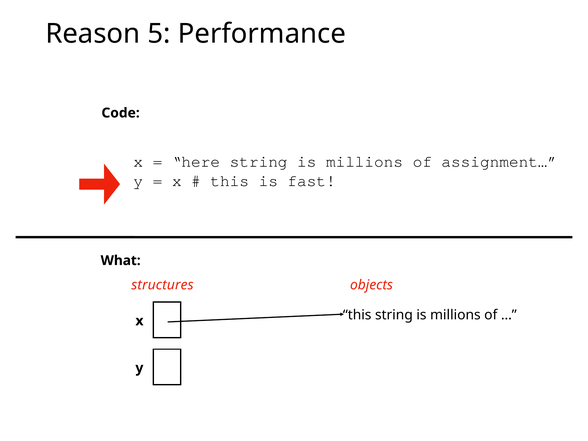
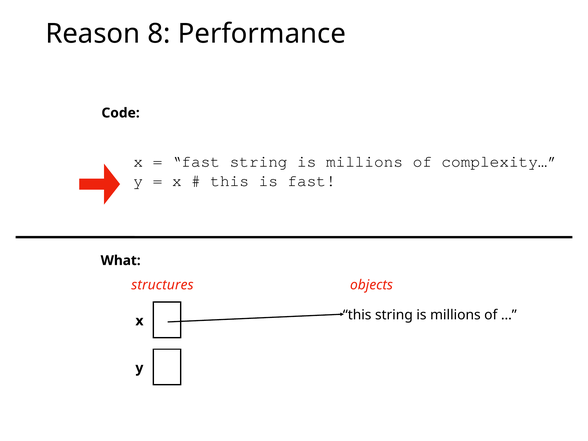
5: 5 -> 8
here at (196, 161): here -> fast
assignment…: assignment… -> complexity…
